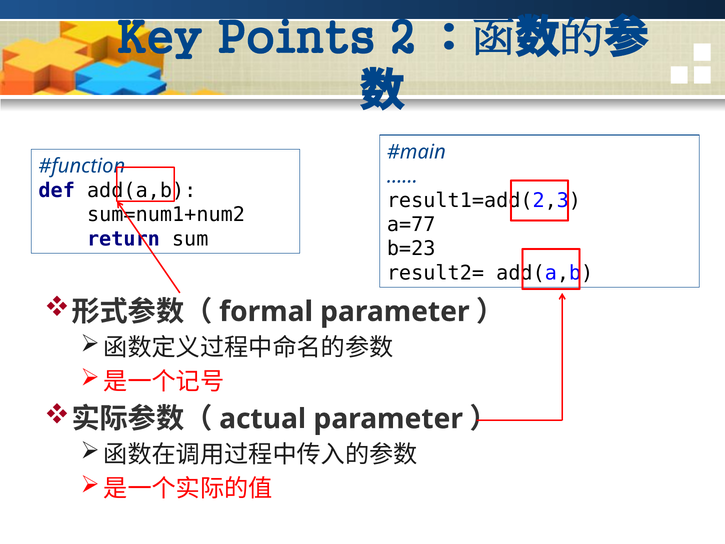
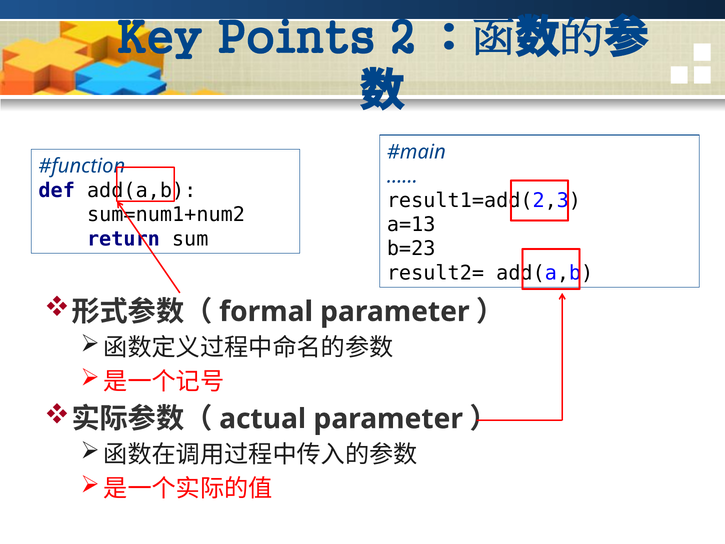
a=77: a=77 -> a=13
